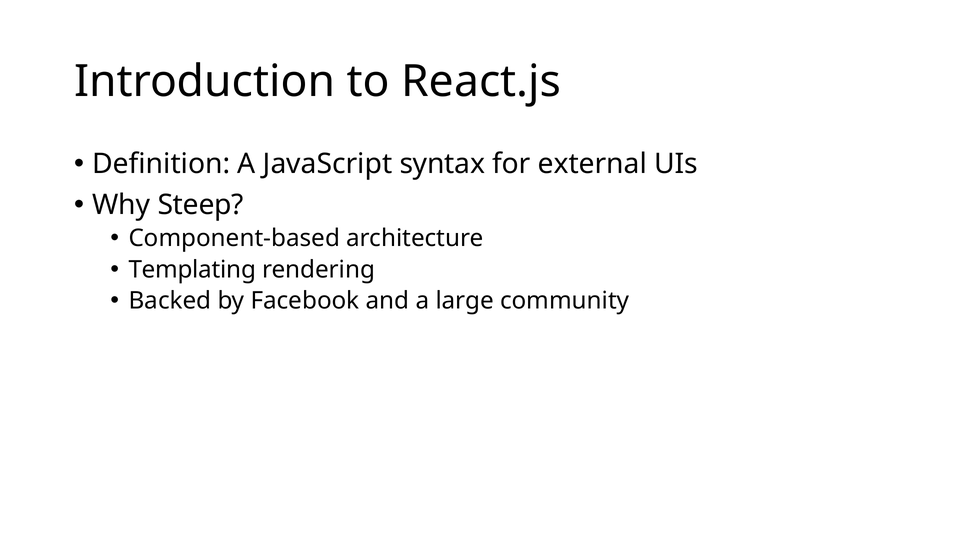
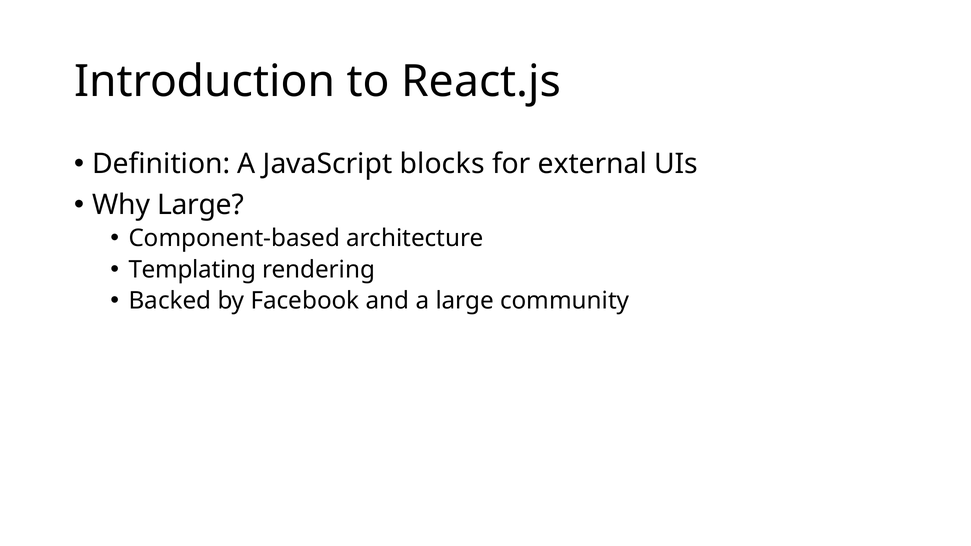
syntax: syntax -> blocks
Why Steep: Steep -> Large
